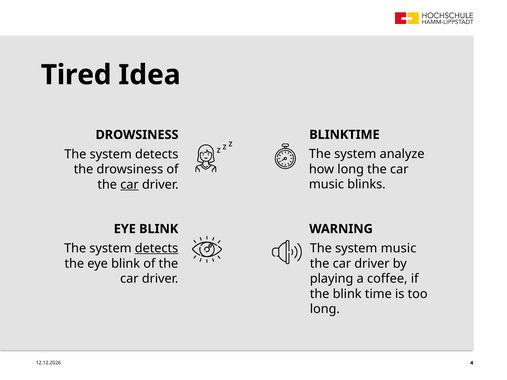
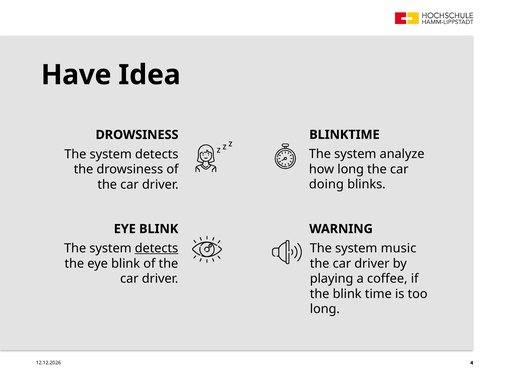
Tired: Tired -> Have
music at (326, 185): music -> doing
car at (130, 185) underline: present -> none
